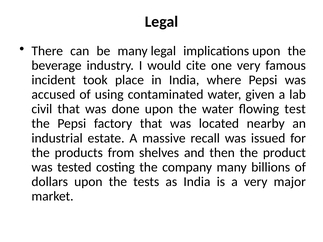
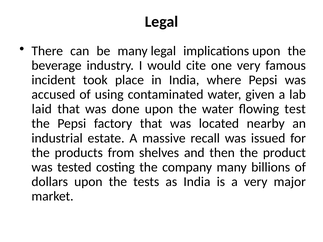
civil: civil -> laid
